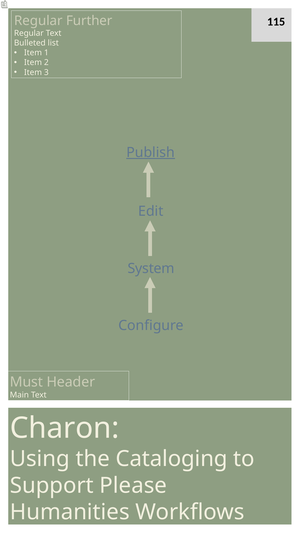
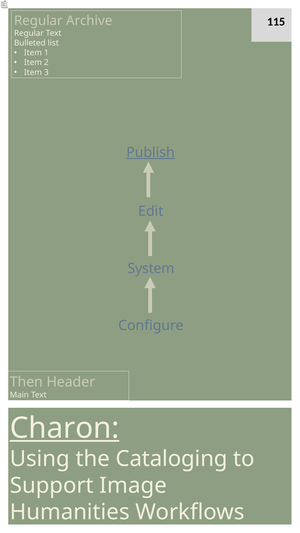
Further: Further -> Archive
Must: Must -> Then
Charon underline: none -> present
Please: Please -> Image
